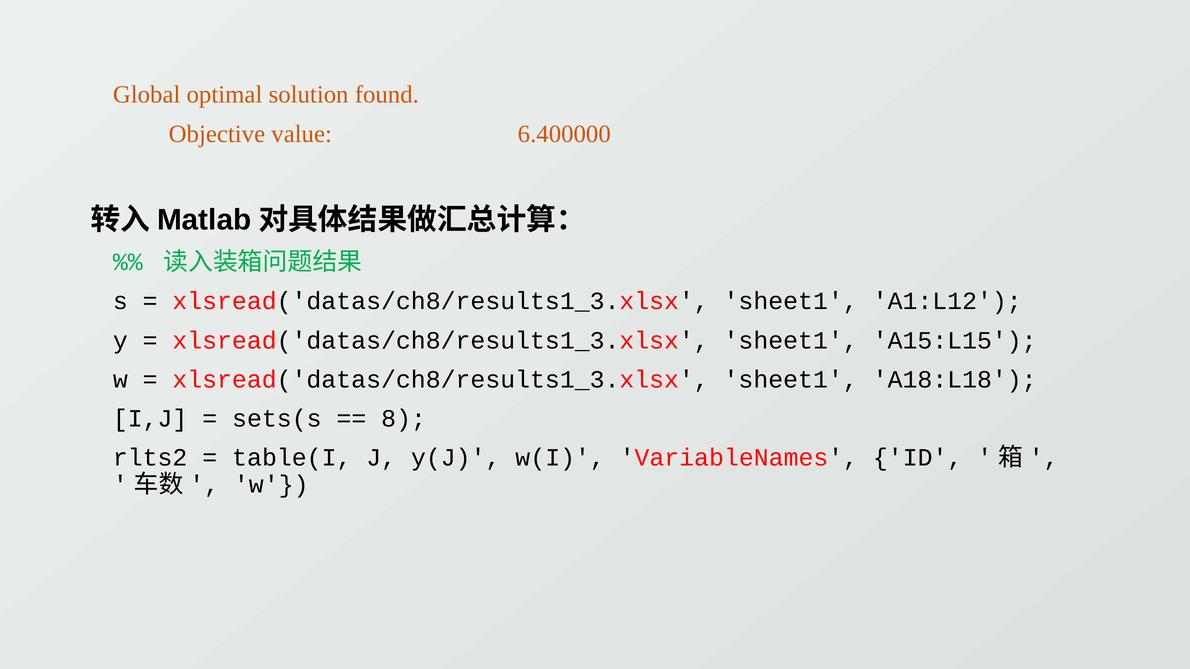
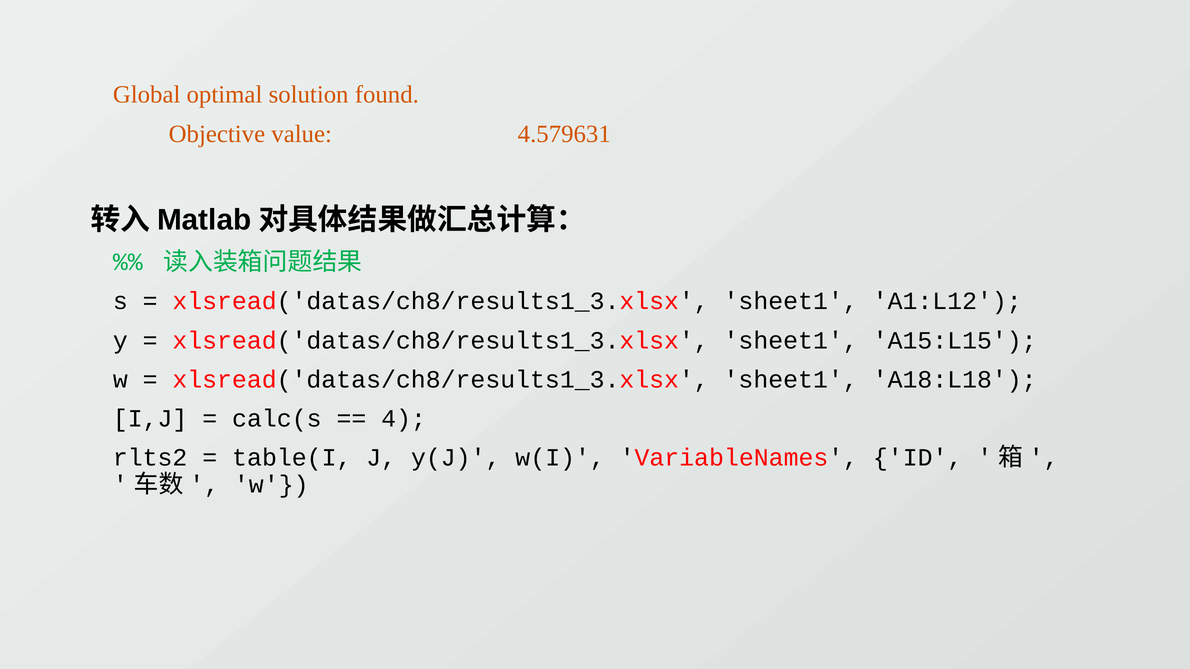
6.400000: 6.400000 -> 4.579631
sets(s: sets(s -> calc(s
8: 8 -> 4
